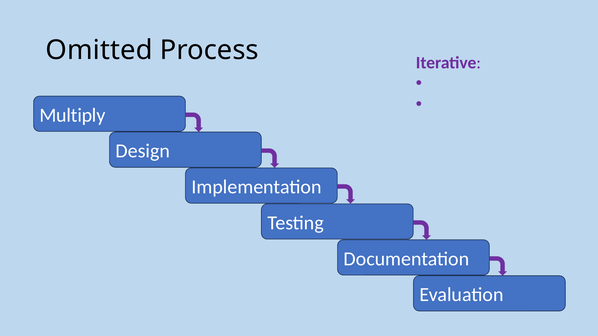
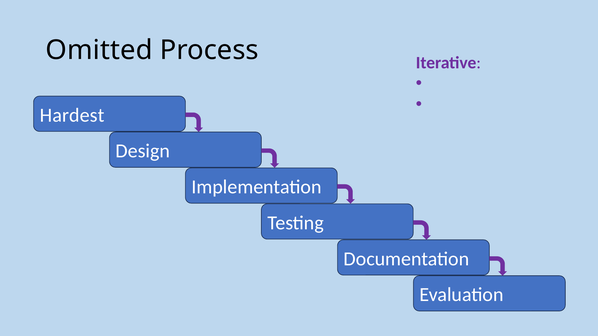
Multiply: Multiply -> Hardest
